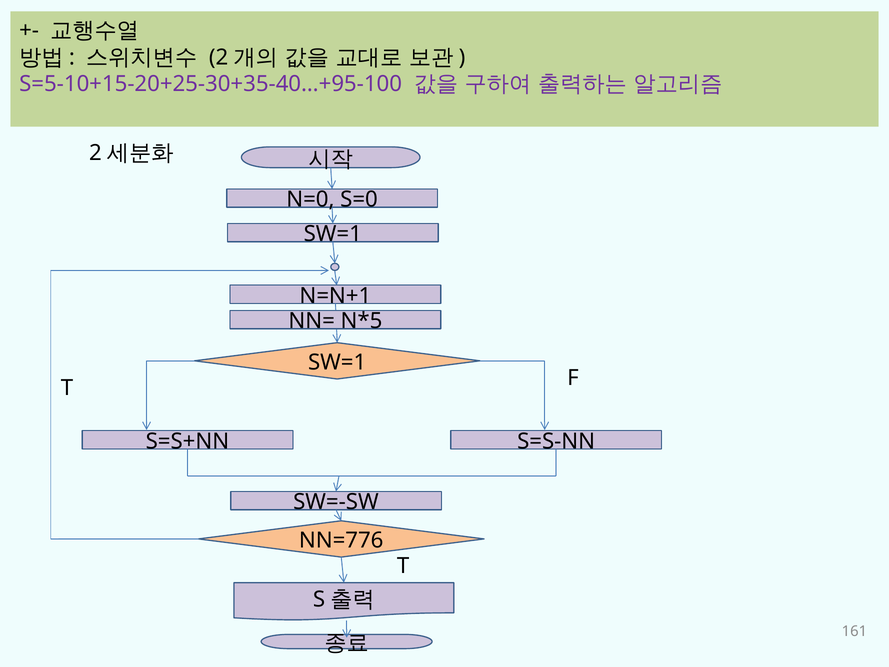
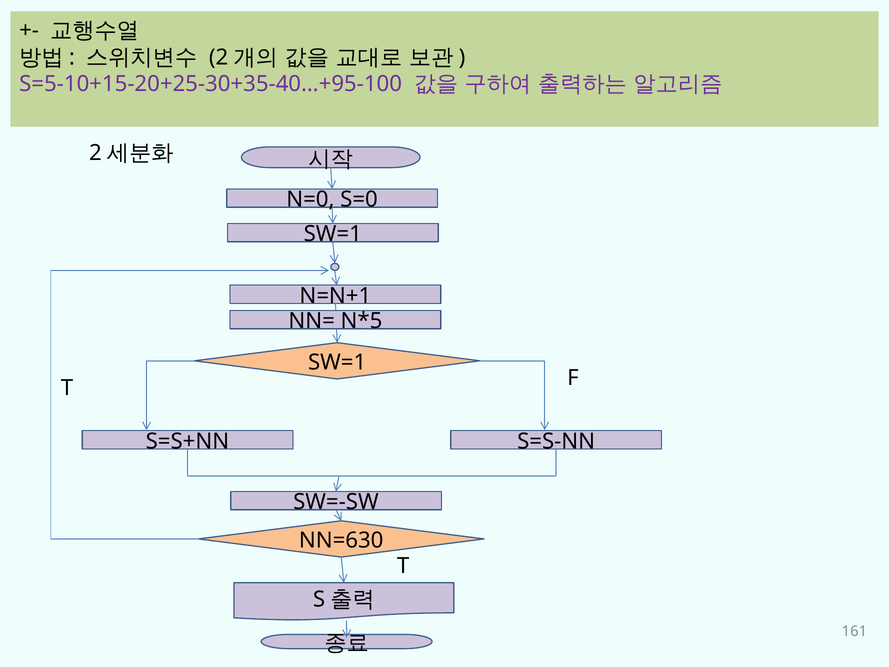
NN=776: NN=776 -> NN=630
